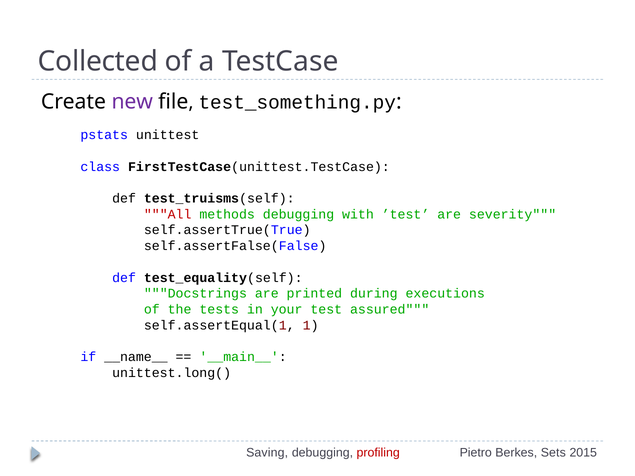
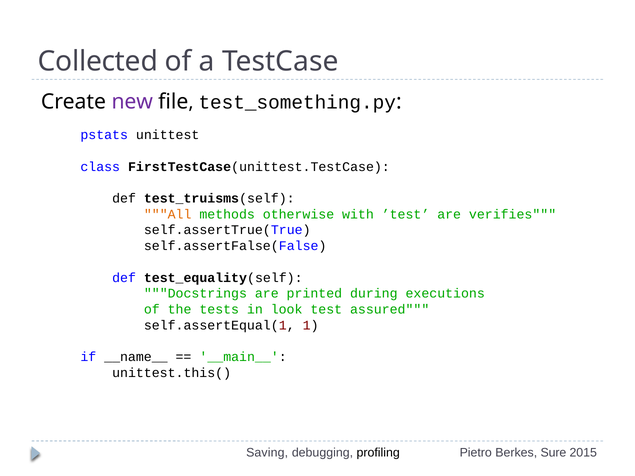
All colour: red -> orange
methods debugging: debugging -> otherwise
severity: severity -> verifies
your: your -> look
unittest.long(: unittest.long( -> unittest.this(
profiling colour: red -> black
Sets: Sets -> Sure
